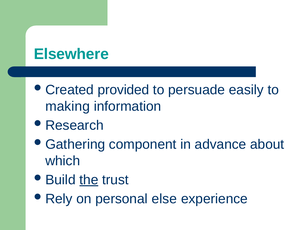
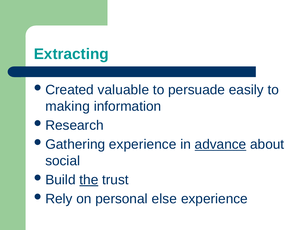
Elsewhere: Elsewhere -> Extracting
provided: provided -> valuable
component at (143, 145): component -> experience
advance underline: none -> present
which: which -> social
